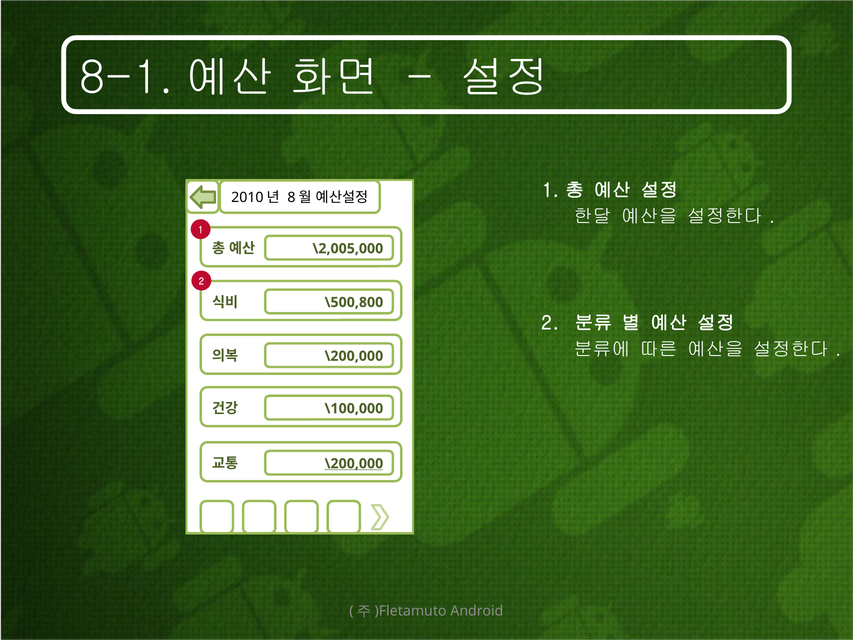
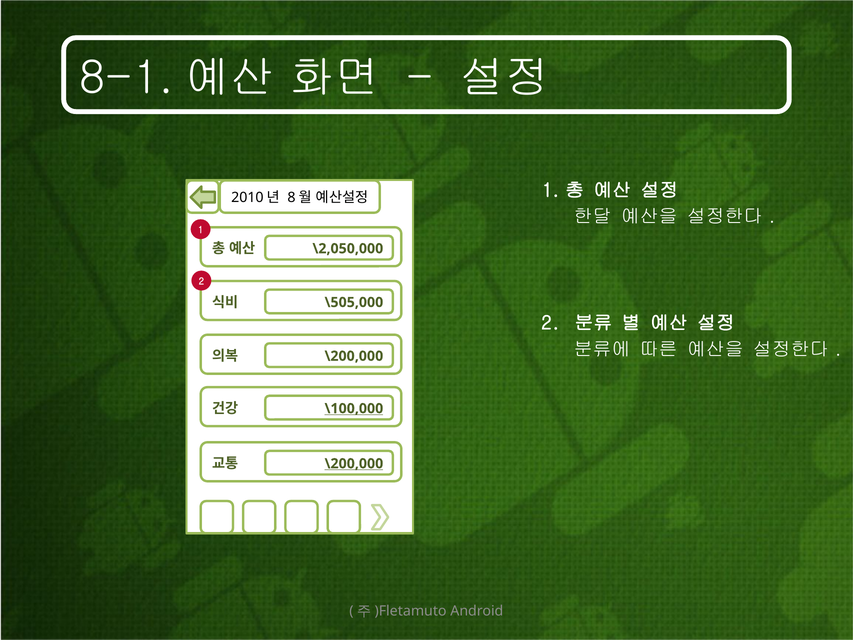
\2,005,000: \2,005,000 -> \2,050,000
\500,800: \500,800 -> \505,000
\100,000 underline: none -> present
